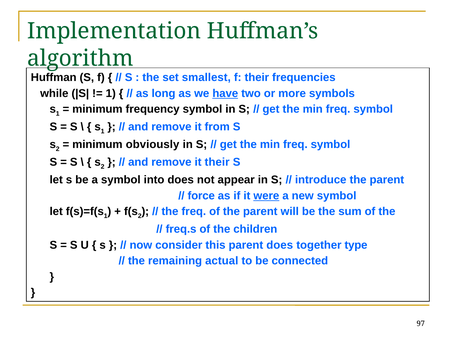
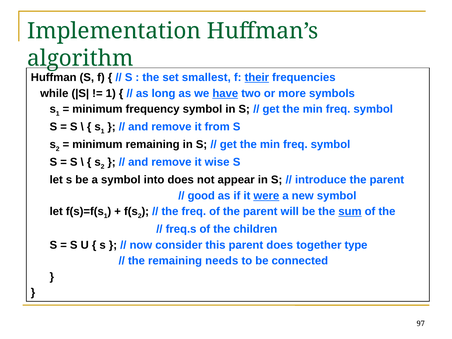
their at (257, 78) underline: none -> present
minimum obviously: obviously -> remaining
it their: their -> wise
force: force -> good
sum underline: none -> present
actual: actual -> needs
